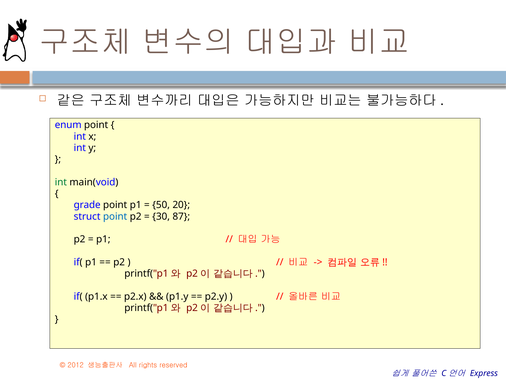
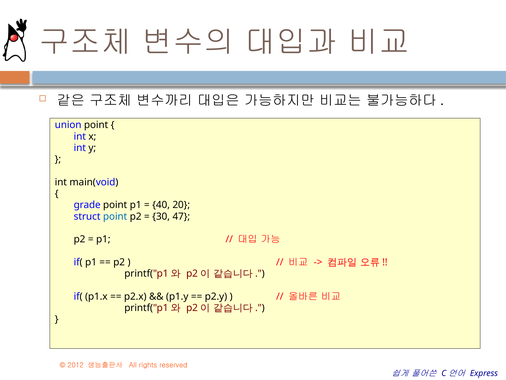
enum: enum -> union
int at (61, 182) colour: green -> black
50: 50 -> 40
87: 87 -> 47
